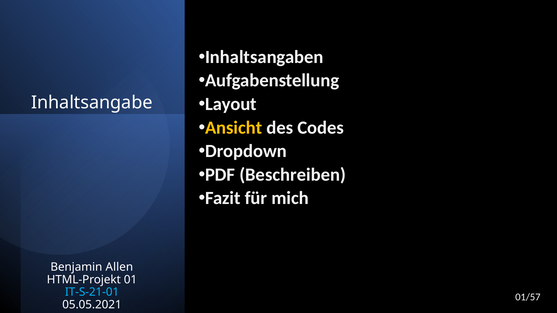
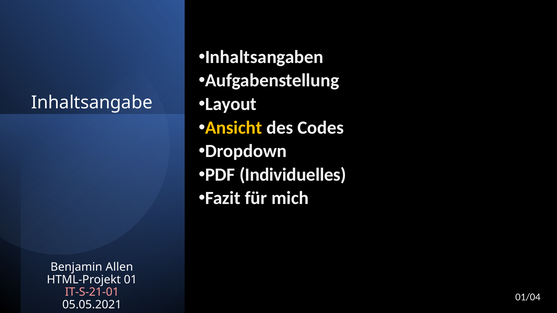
Beschreiben: Beschreiben -> Individuelles
IT-S-21-01 colour: light blue -> pink
01/57: 01/57 -> 01/04
